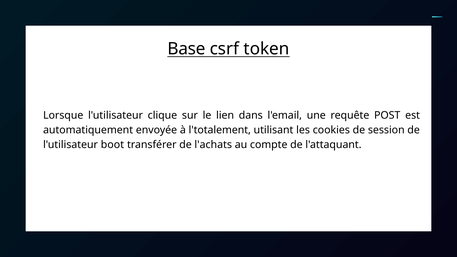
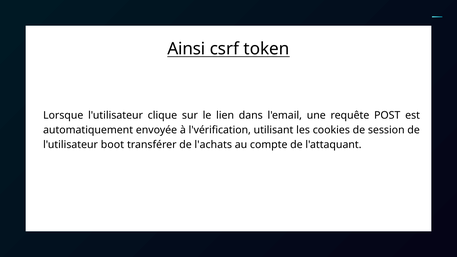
Base: Base -> Ainsi
l'totalement: l'totalement -> l'vérification
